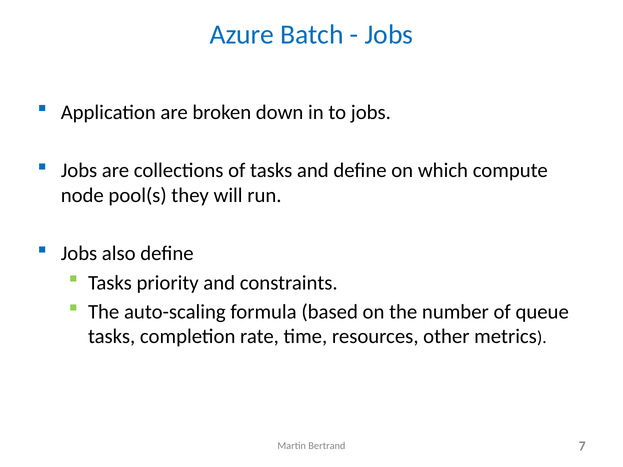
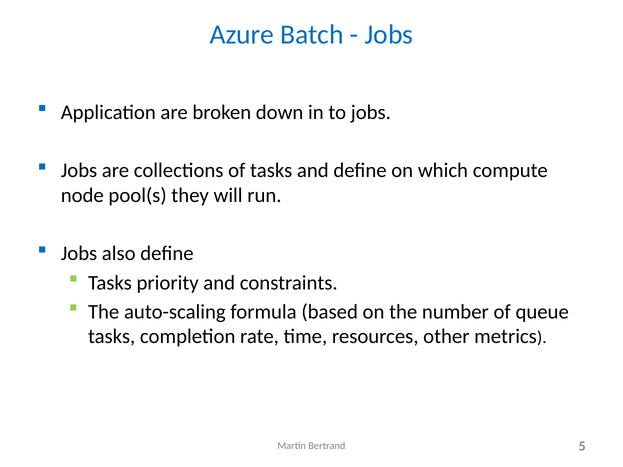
7: 7 -> 5
